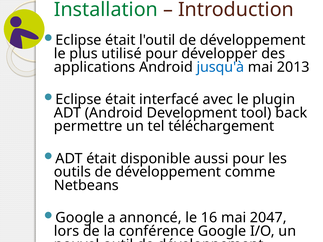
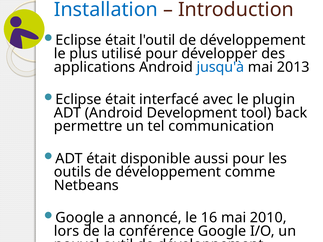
Installation colour: green -> blue
téléchargement: téléchargement -> communication
2047: 2047 -> 2010
